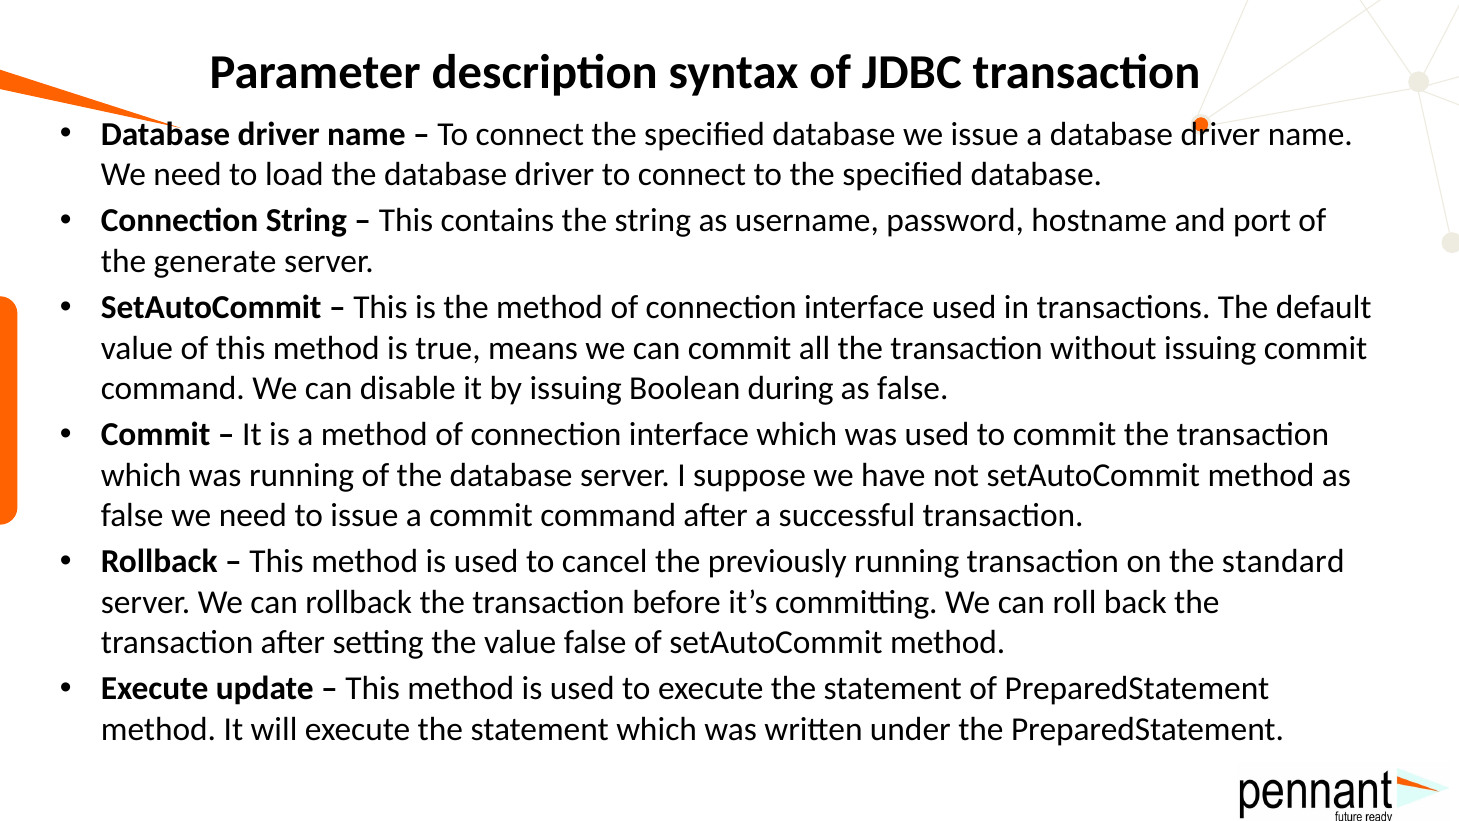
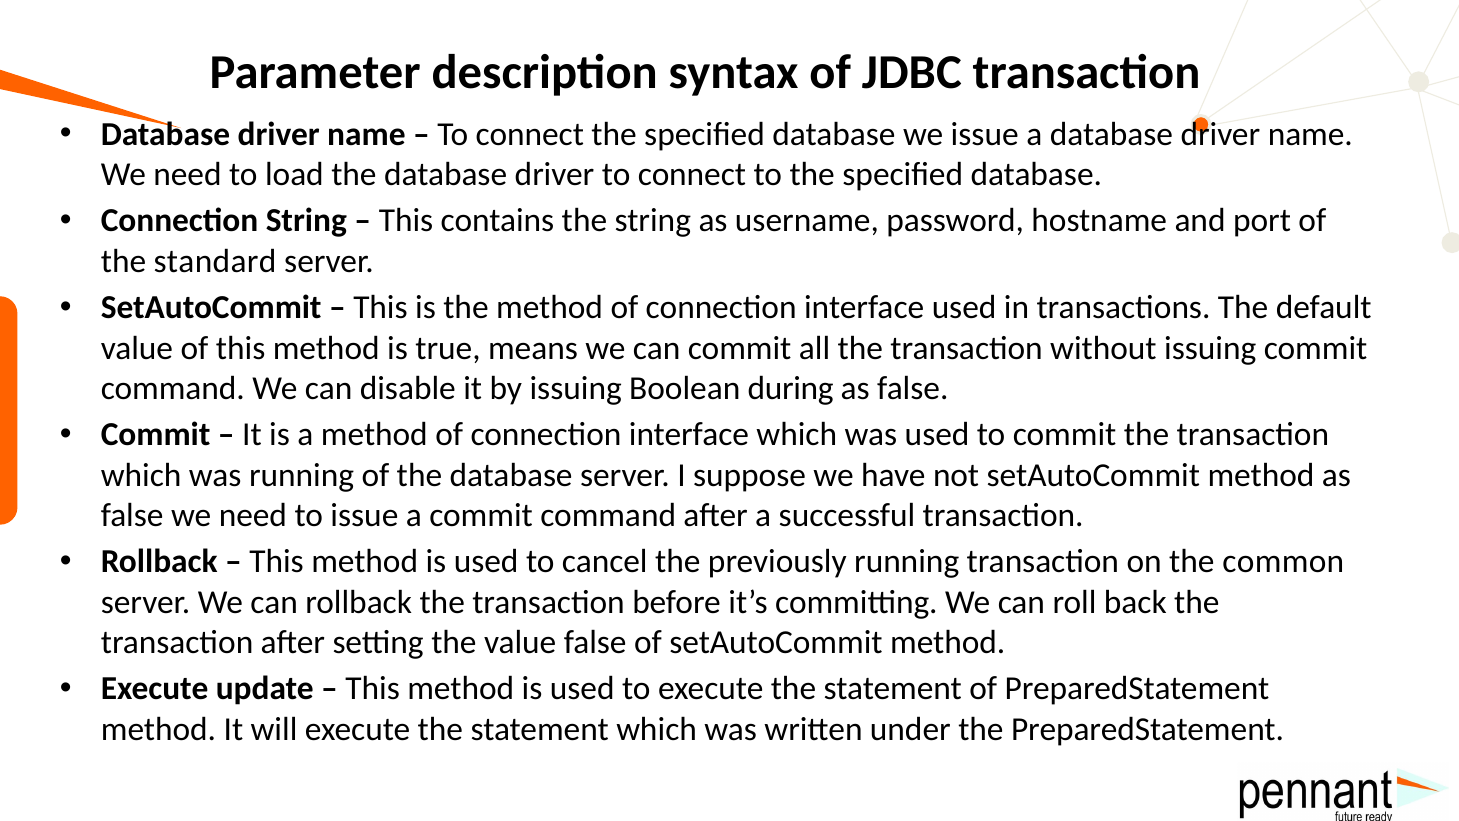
generate: generate -> standard
standard: standard -> common
